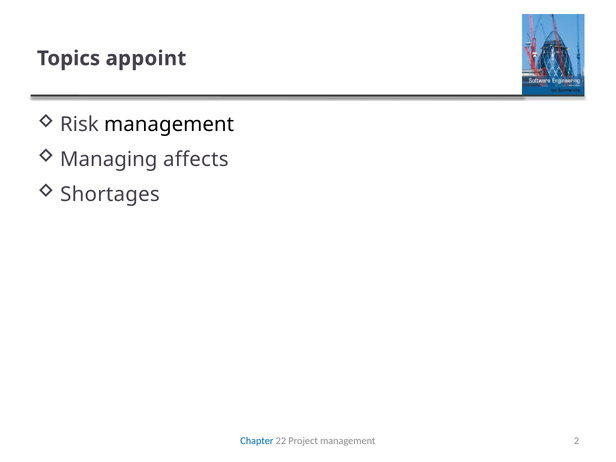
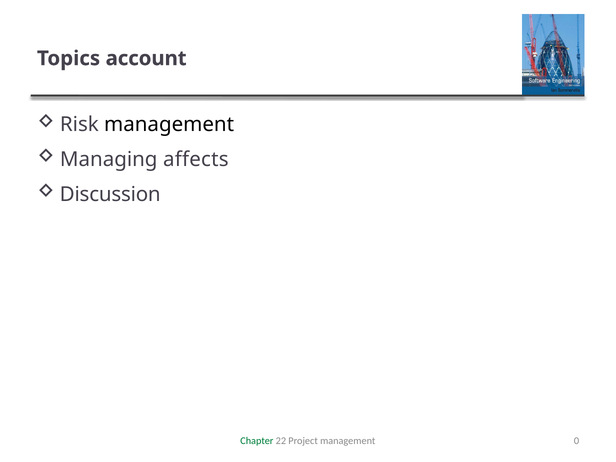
appoint: appoint -> account
Shortages: Shortages -> Discussion
Chapter colour: blue -> green
2: 2 -> 0
